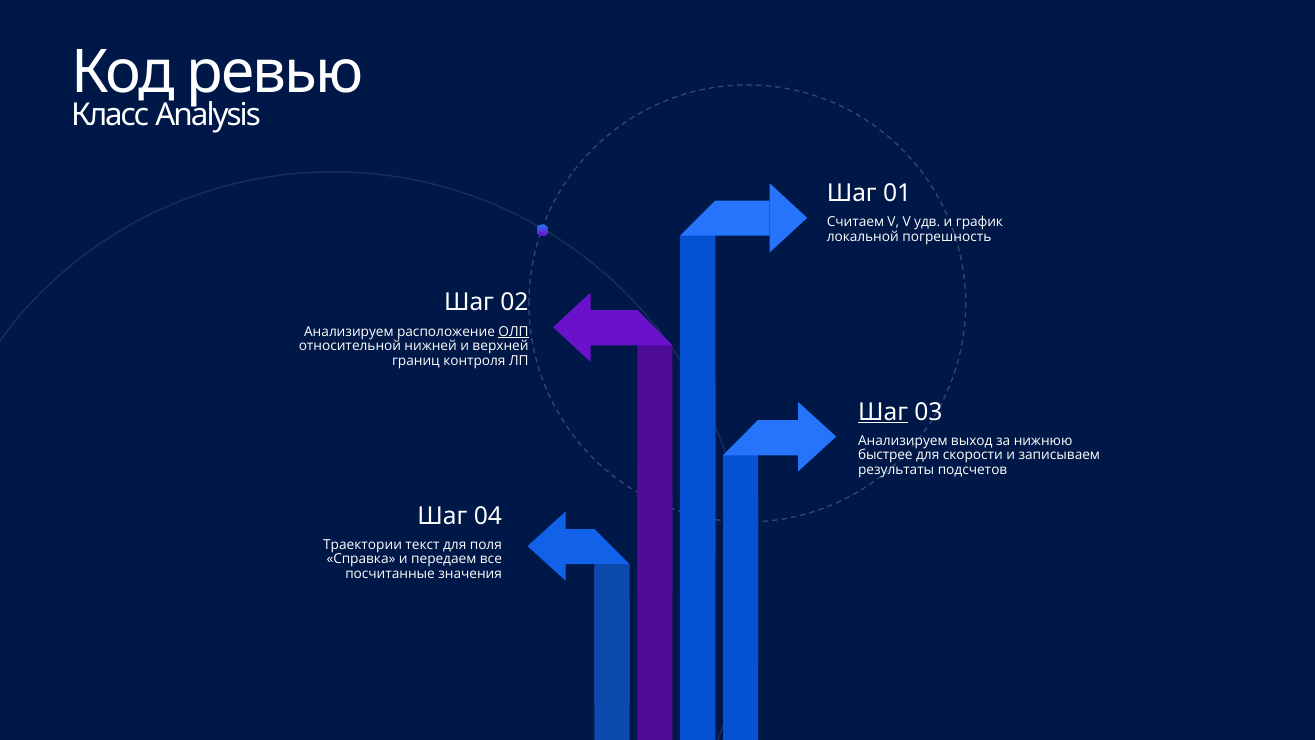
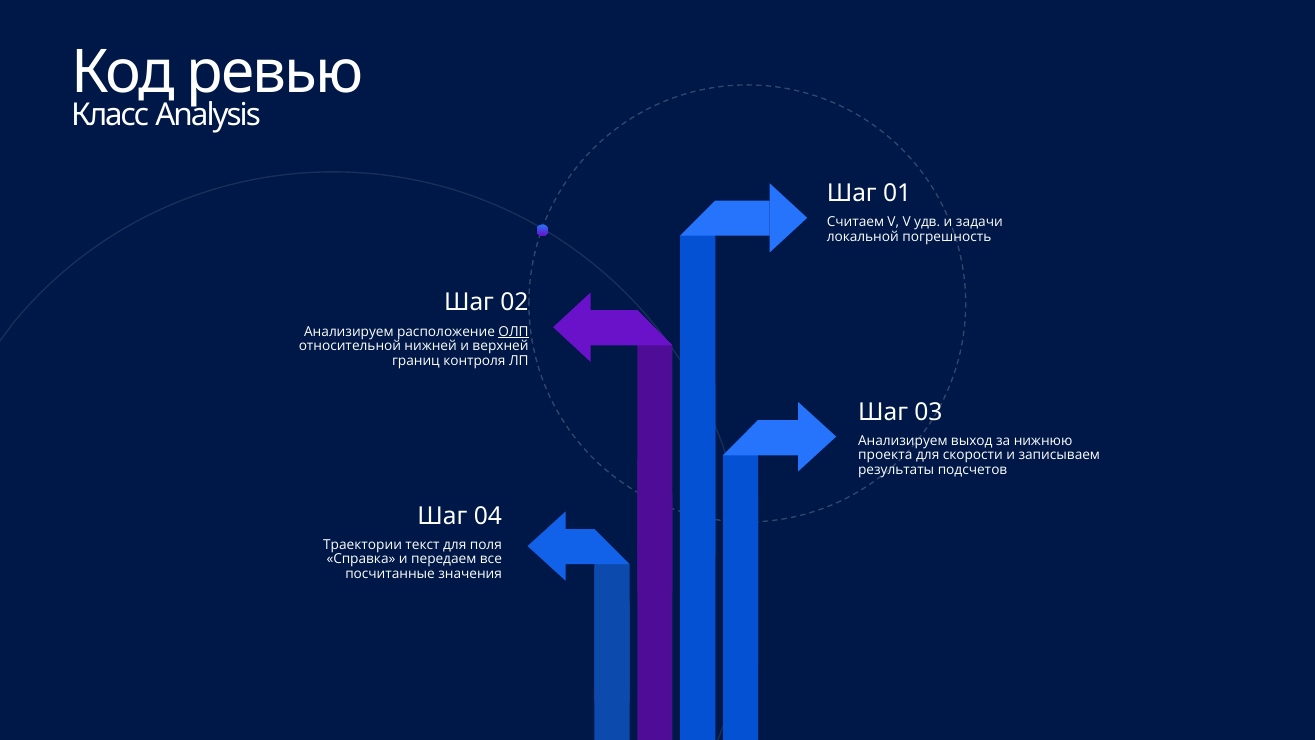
график: график -> задачи
Шаг at (883, 412) underline: present -> none
быстрее: быстрее -> проекта
